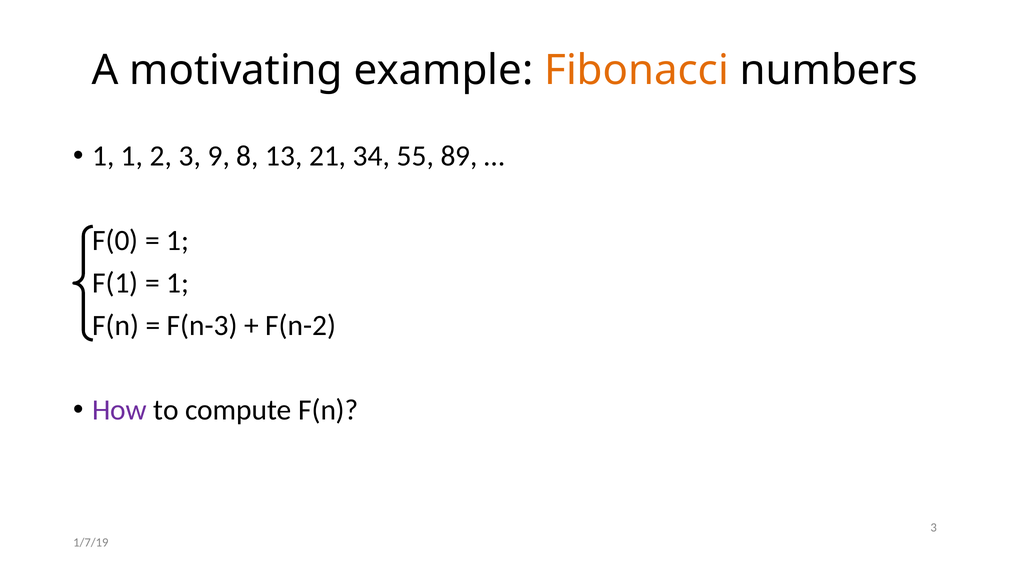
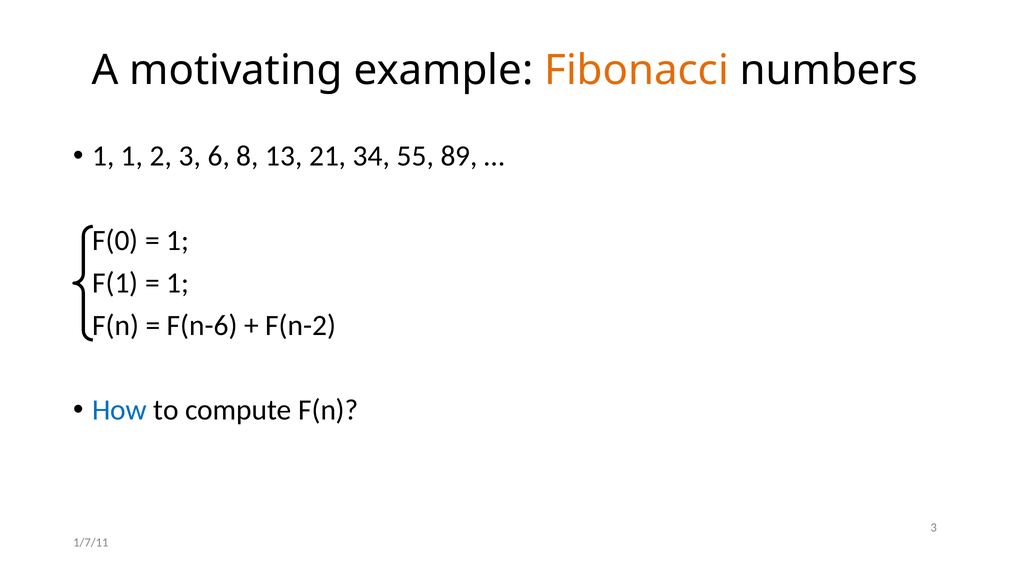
9: 9 -> 6
F(n-3: F(n-3 -> F(n-6
How colour: purple -> blue
1/7/19: 1/7/19 -> 1/7/11
